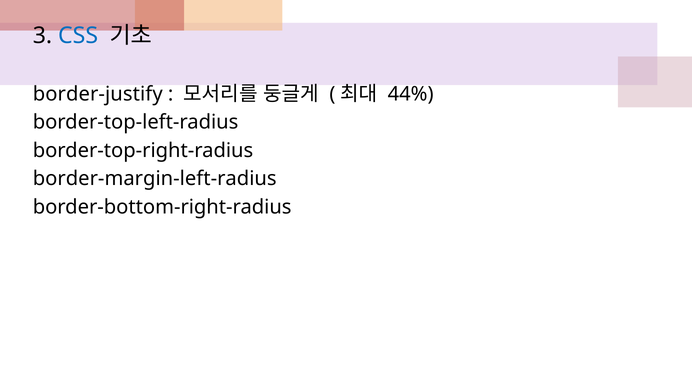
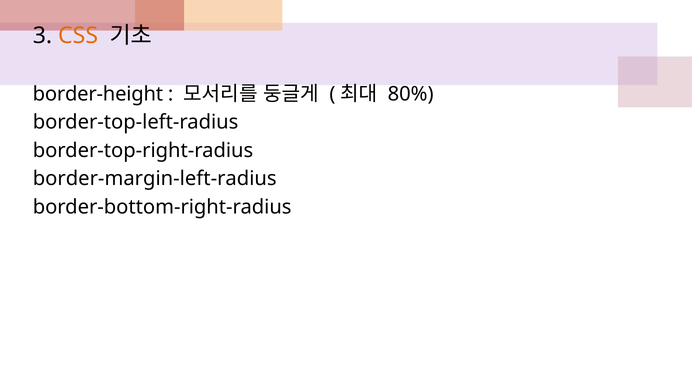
CSS colour: blue -> orange
border-justify: border-justify -> border-height
44%: 44% -> 80%
